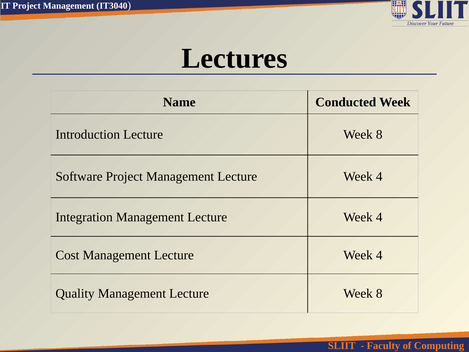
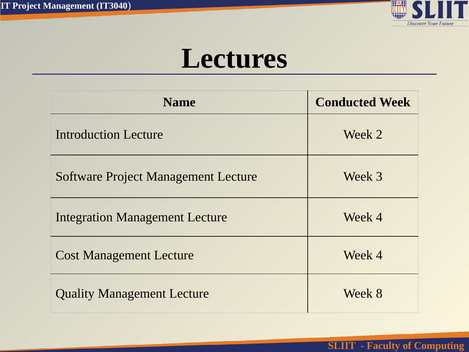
Introduction Lecture Week 8: 8 -> 2
4 at (379, 176): 4 -> 3
